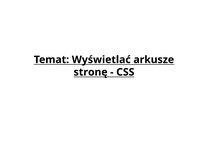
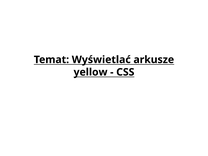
stronę: stronę -> yellow
